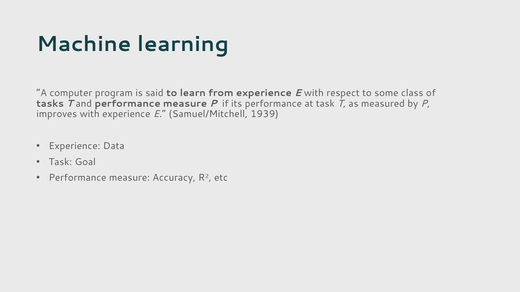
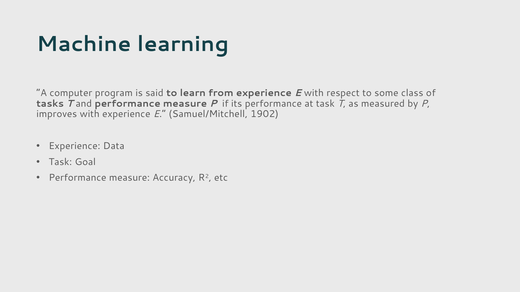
1939: 1939 -> 1902
